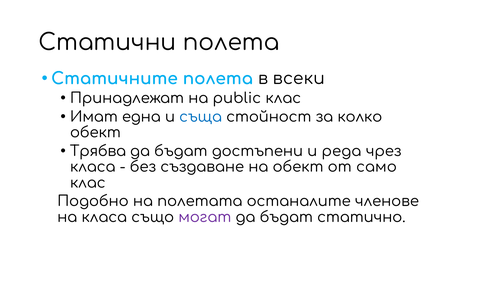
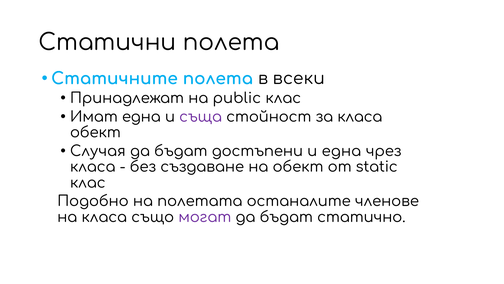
съща colour: blue -> purple
за колко: колко -> класa
Трябва: Трябва -> Случая
и реда: реда -> една
само: само -> static
